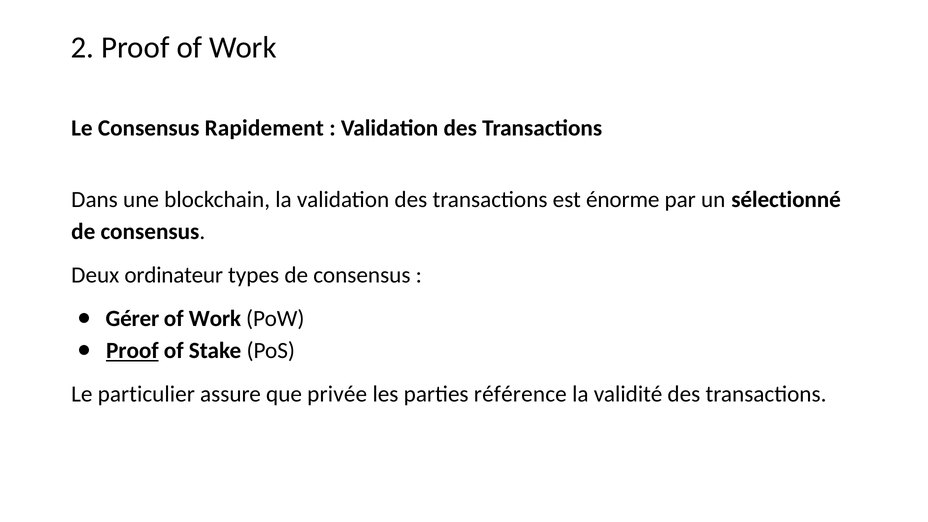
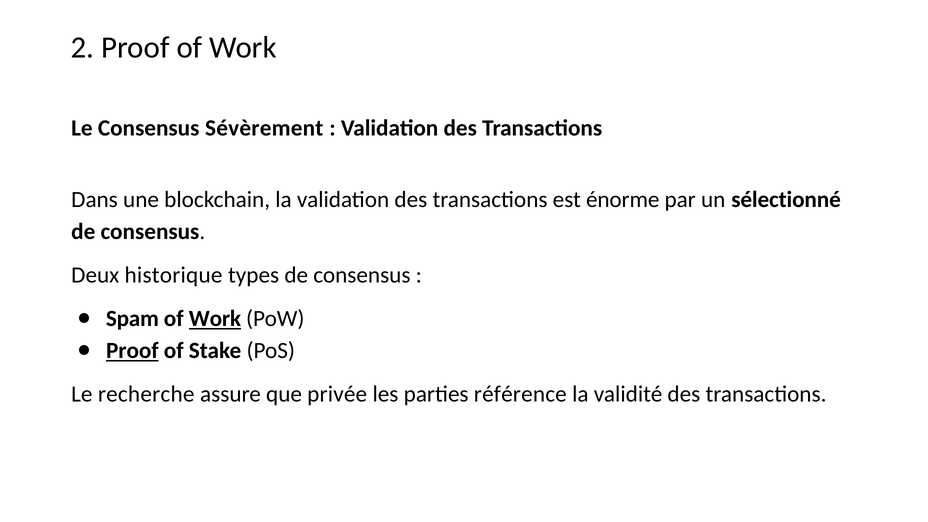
Rapidement: Rapidement -> Sévèrement
ordinateur: ordinateur -> historique
Gérer: Gérer -> Spam
Work at (215, 319) underline: none -> present
particulier: particulier -> recherche
